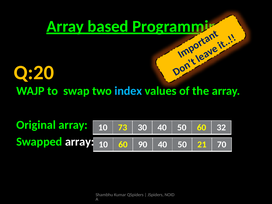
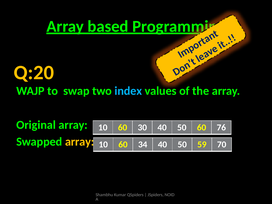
73 at (123, 128): 73 -> 60
32: 32 -> 76
array at (80, 142) colour: white -> yellow
90: 90 -> 34
21: 21 -> 59
